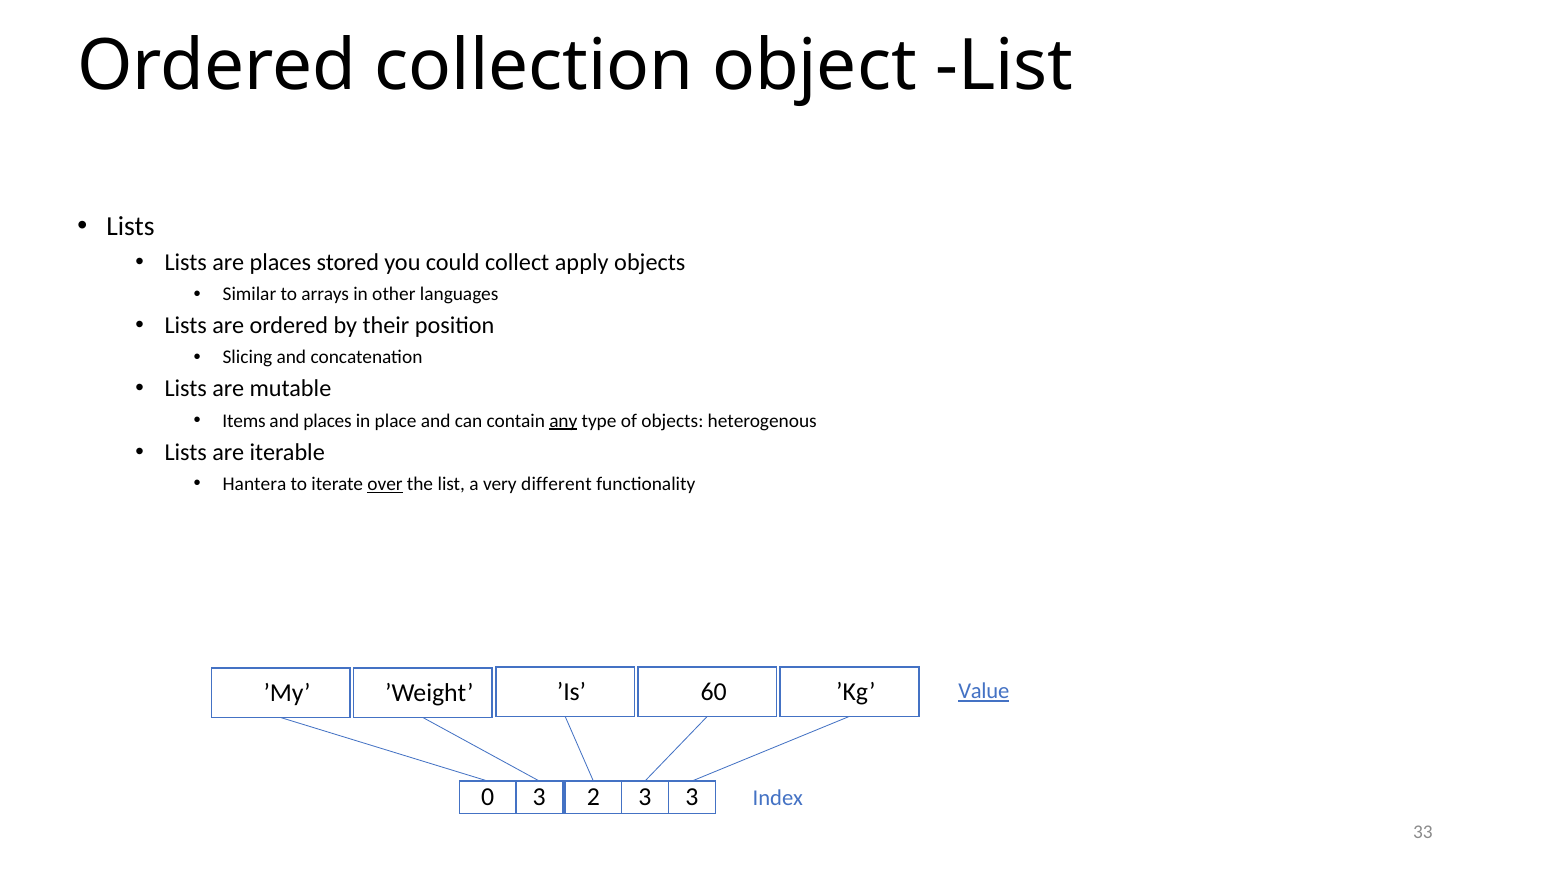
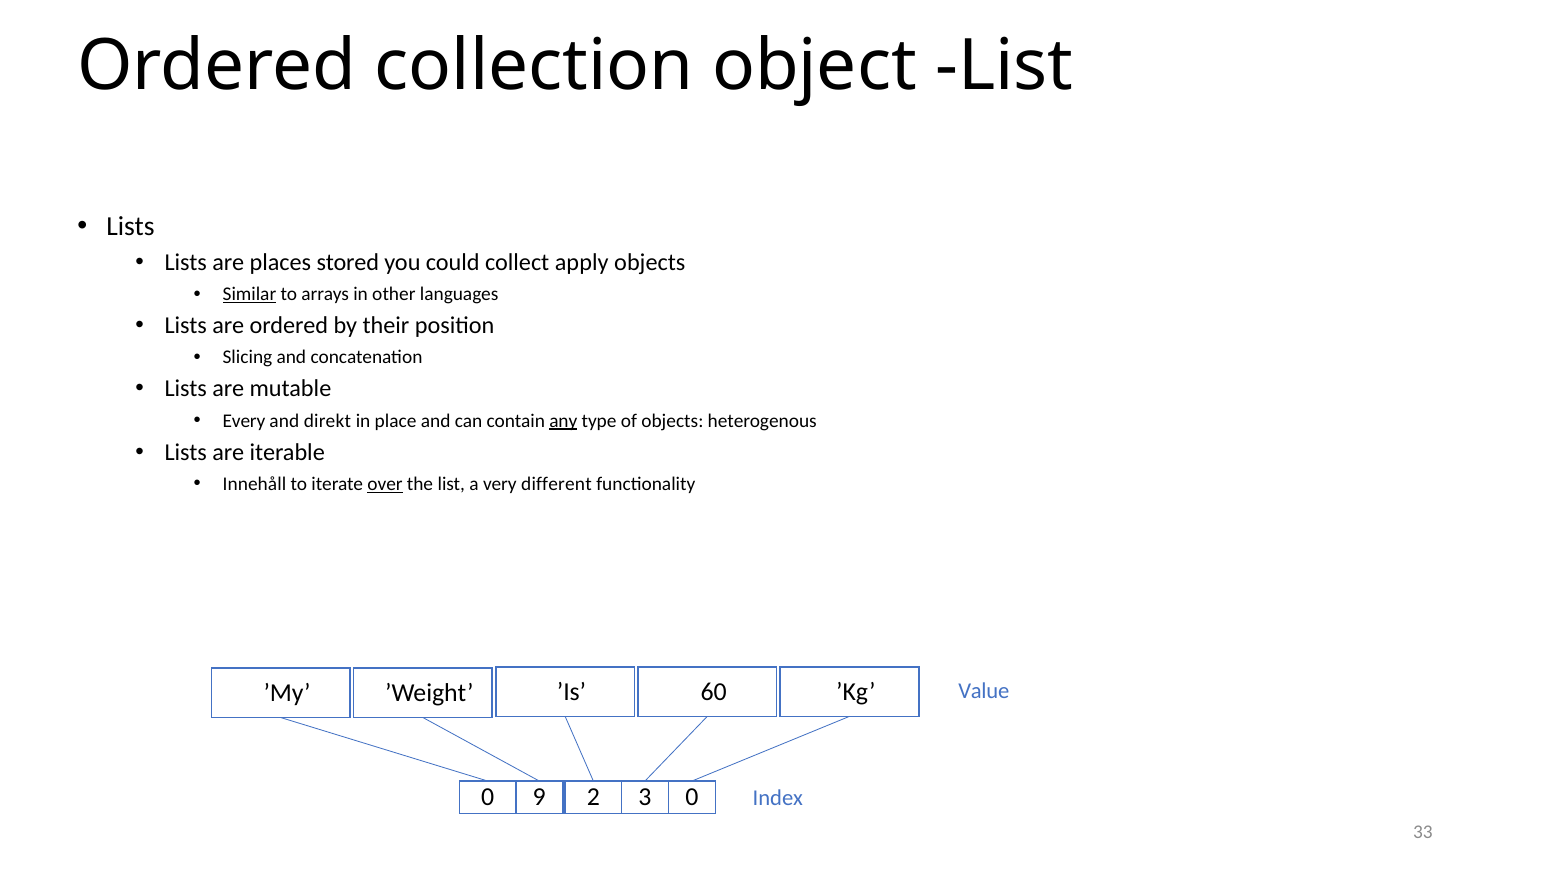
Similar underline: none -> present
Items: Items -> Every
and places: places -> direkt
Hantera: Hantera -> Innehåll
Value underline: present -> none
0 3: 3 -> 9
3 3: 3 -> 0
